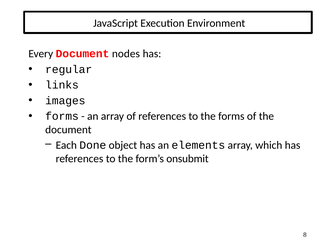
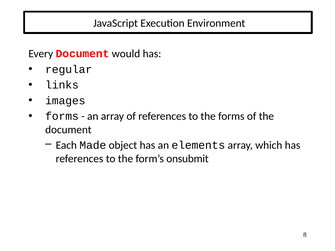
nodes: nodes -> would
Done: Done -> Made
